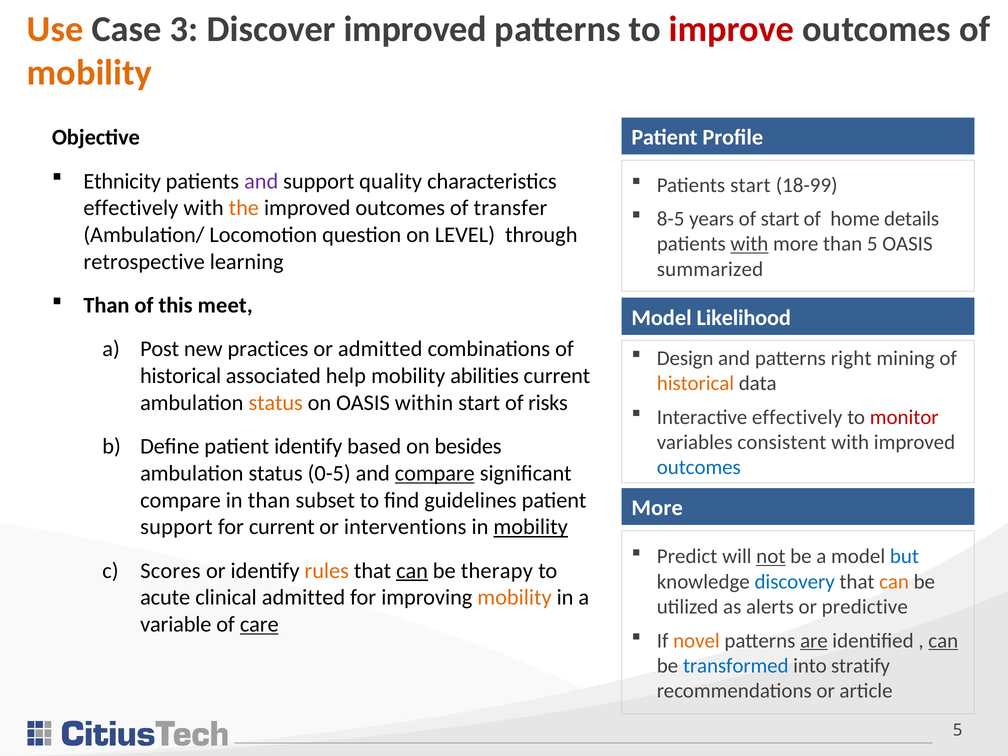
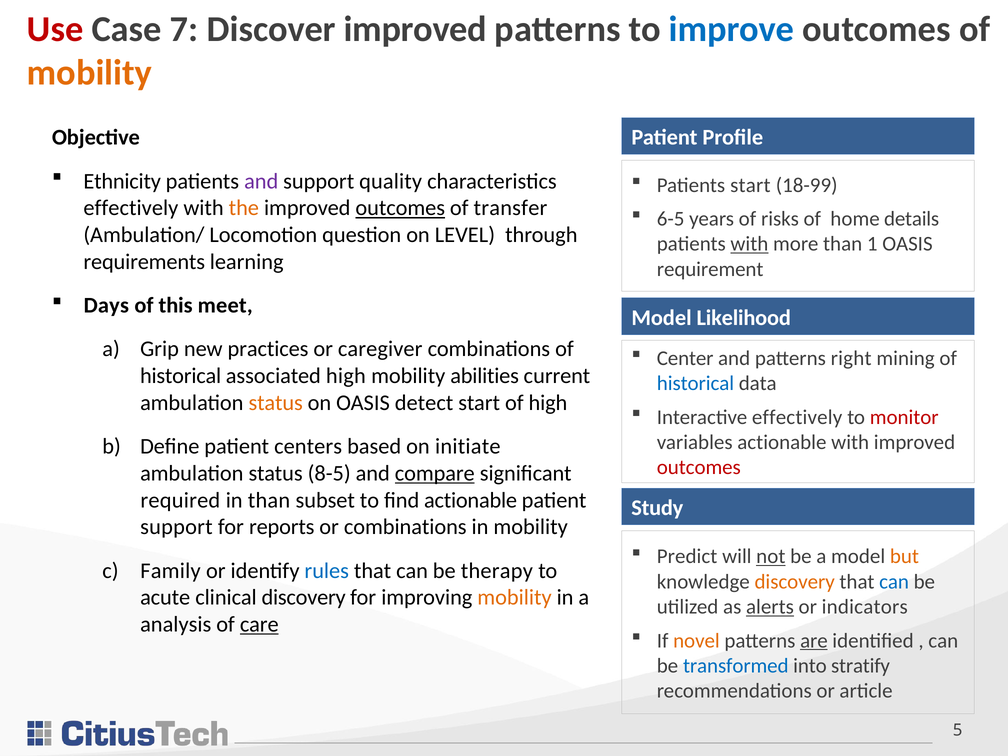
Use colour: orange -> red
3: 3 -> 7
improve colour: red -> blue
outcomes at (400, 208) underline: none -> present
8-5: 8-5 -> 6-5
of start: start -> risks
than 5: 5 -> 1
retrospective: retrospective -> requirements
summarized: summarized -> requirement
Than at (106, 305): Than -> Days
Post: Post -> Grip
or admitted: admitted -> caregiver
Design: Design -> Center
associated help: help -> high
historical at (695, 384) colour: orange -> blue
within: within -> detect
of risks: risks -> high
variables consistent: consistent -> actionable
patient identify: identify -> centers
besides: besides -> initiate
outcomes at (699, 468) colour: blue -> red
0-5: 0-5 -> 8-5
compare at (180, 500): compare -> required
find guidelines: guidelines -> actionable
More at (657, 508): More -> Study
for current: current -> reports
or interventions: interventions -> combinations
mobility at (531, 527) underline: present -> none
but colour: blue -> orange
Scores: Scores -> Family
rules colour: orange -> blue
can at (412, 571) underline: present -> none
discovery at (795, 582) colour: blue -> orange
can at (894, 582) colour: orange -> blue
clinical admitted: admitted -> discovery
alerts underline: none -> present
predictive: predictive -> indicators
variable: variable -> analysis
can at (943, 641) underline: present -> none
